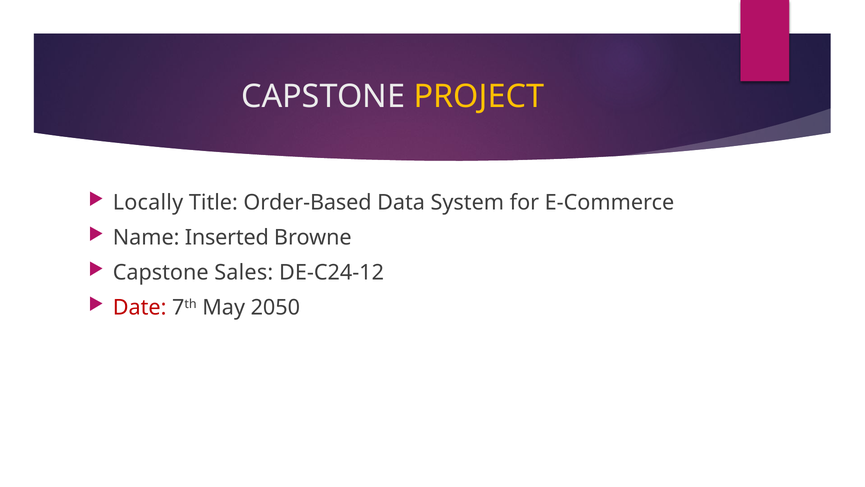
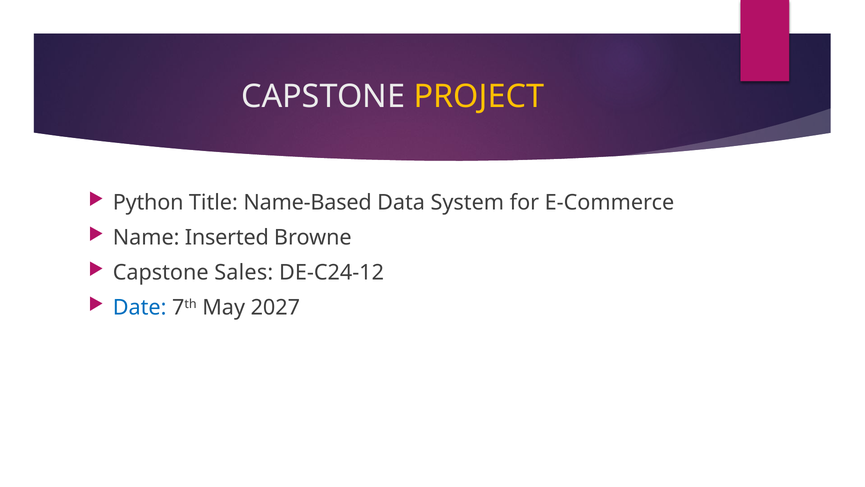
Locally: Locally -> Python
Order-Based: Order-Based -> Name-Based
Date colour: red -> blue
2050: 2050 -> 2027
